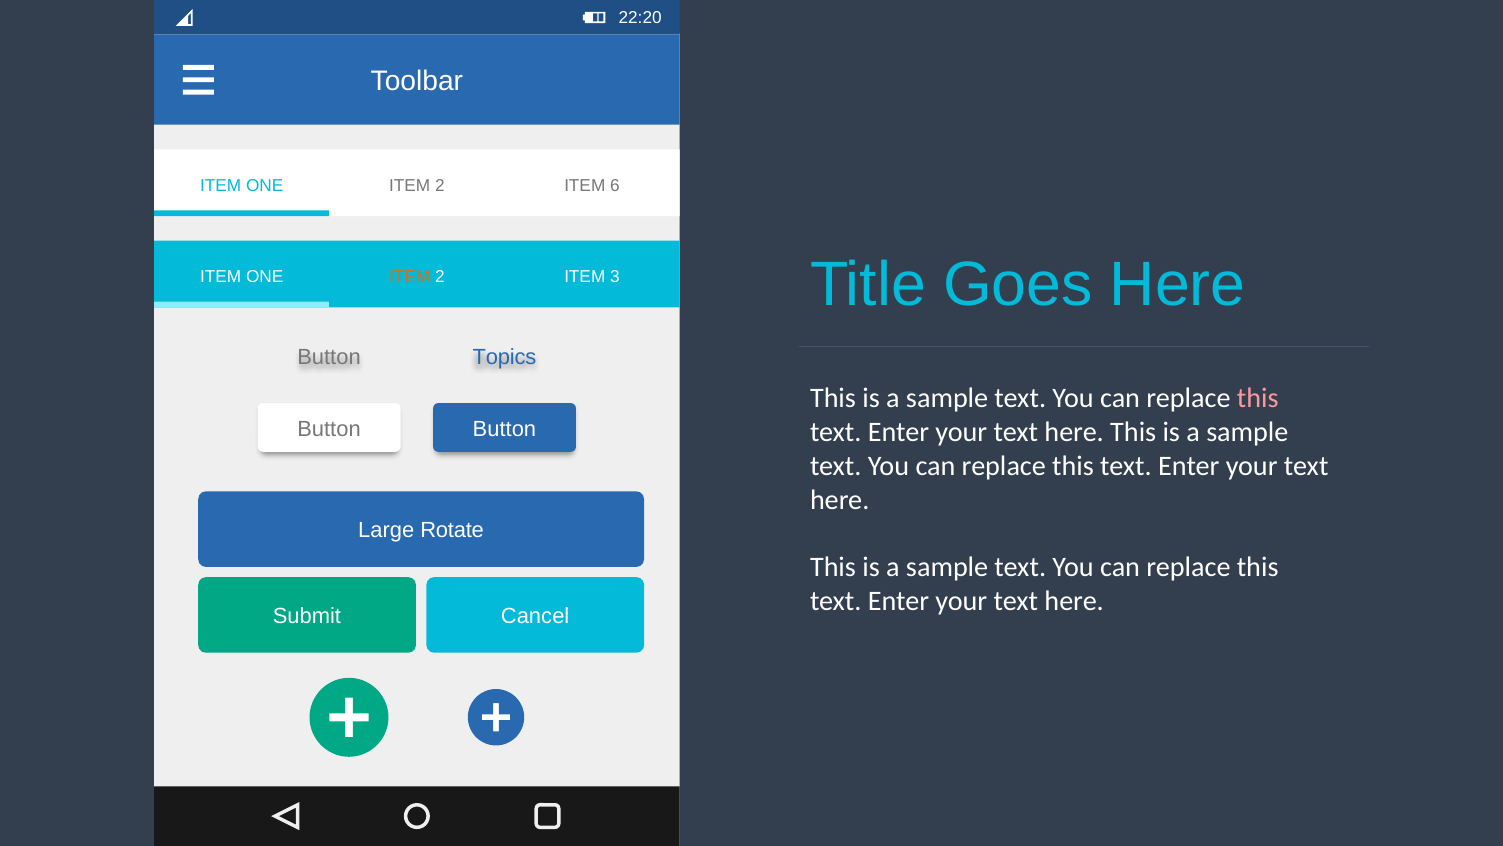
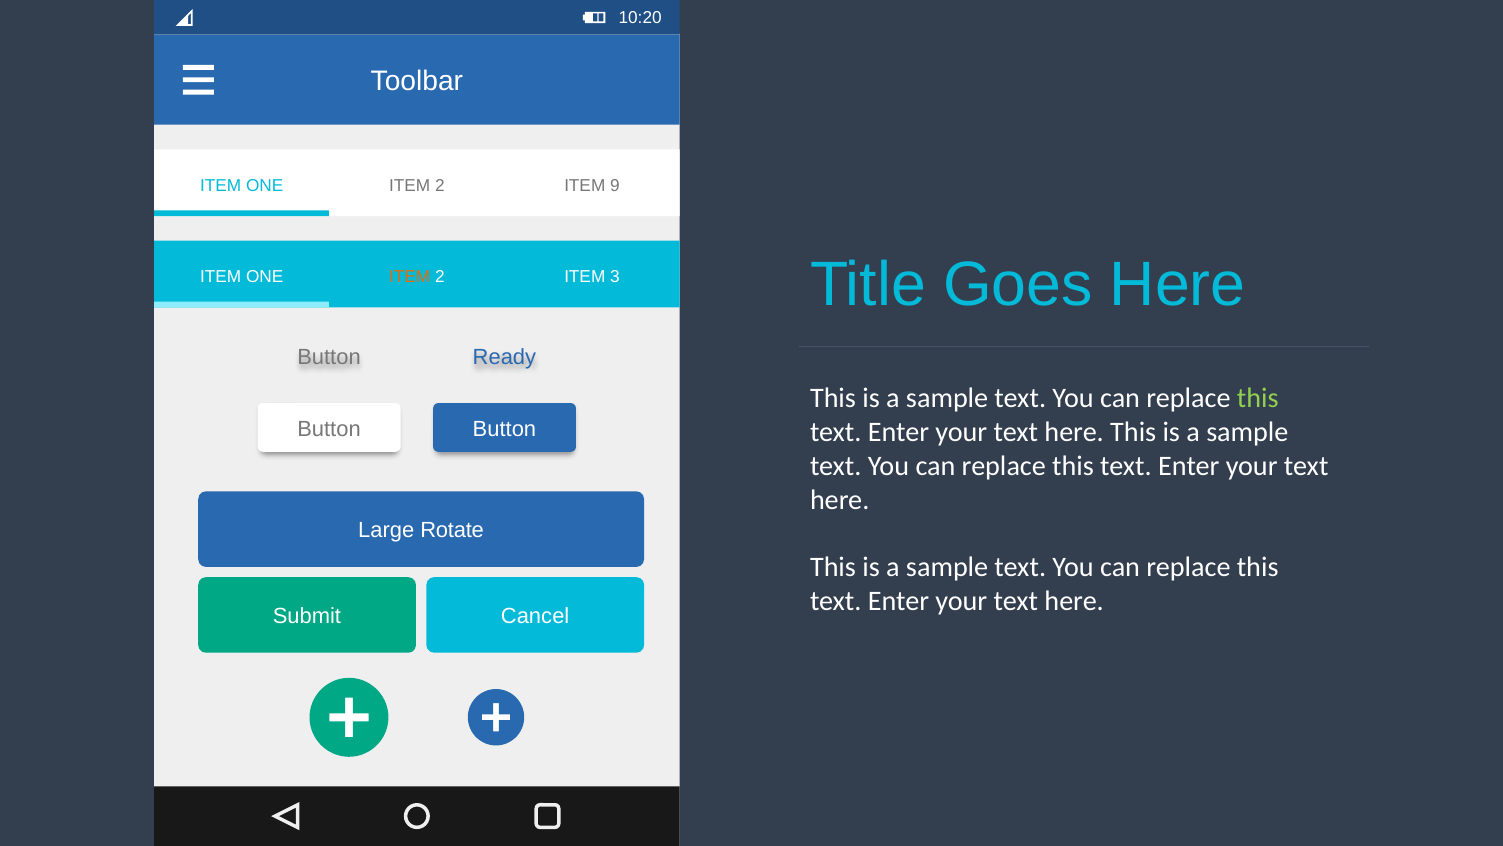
22:20: 22:20 -> 10:20
6: 6 -> 9
Topics: Topics -> Ready
this at (1258, 398) colour: pink -> light green
